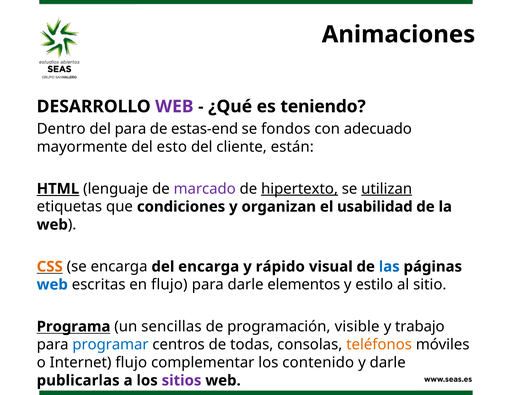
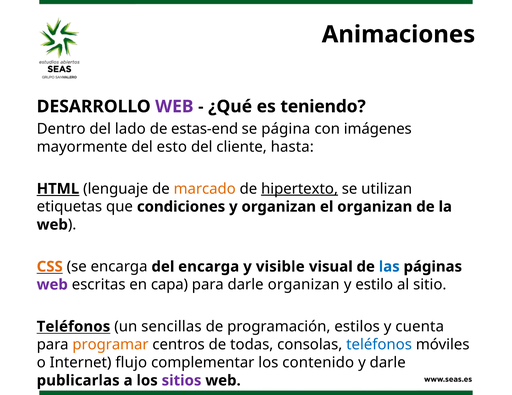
del para: para -> lado
fondos: fondos -> página
adecuado: adecuado -> imágenes
están: están -> hasta
marcado colour: purple -> orange
utilizan underline: present -> none
el usabilidad: usabilidad -> organizan
rápido: rápido -> visible
web at (52, 284) colour: blue -> purple
en flujo: flujo -> capa
darle elementos: elementos -> organizan
Programa at (74, 326): Programa -> Teléfonos
visible: visible -> estilos
trabajo: trabajo -> cuenta
programar colour: blue -> orange
teléfonos at (379, 344) colour: orange -> blue
